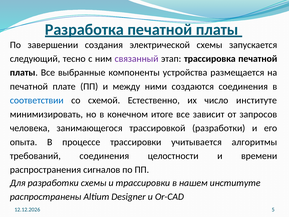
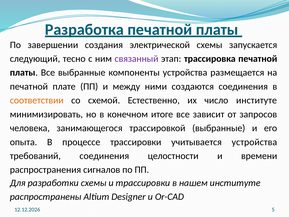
соответствии colour: blue -> orange
трассировкой разработки: разработки -> выбранные
учитывается алгоритмы: алгоритмы -> устройства
